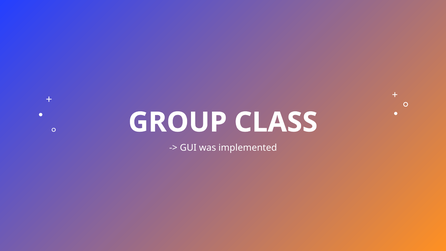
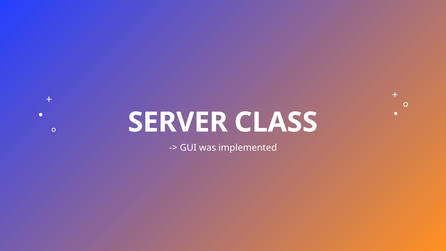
GROUP: GROUP -> SERVER
